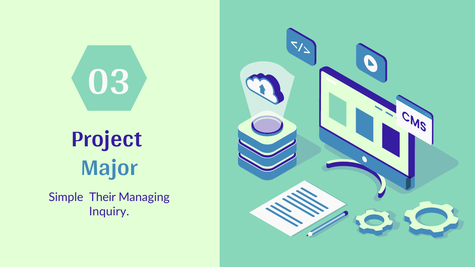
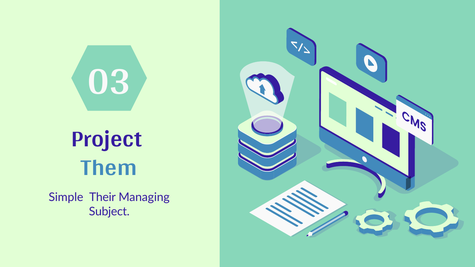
Major: Major -> Them
Inquiry: Inquiry -> Subject
